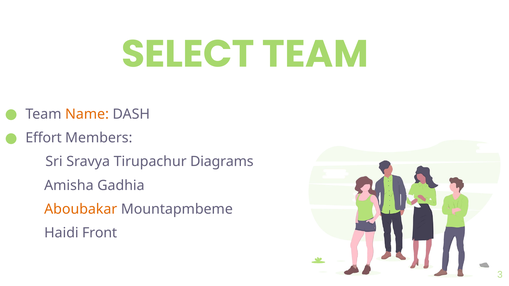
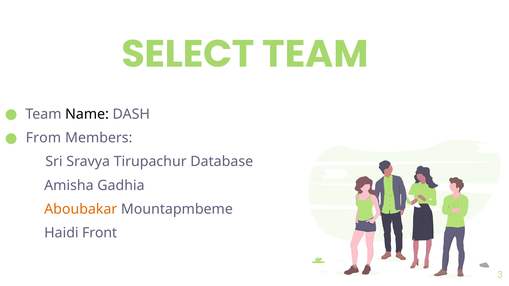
Name colour: orange -> black
Effort: Effort -> From
Diagrams: Diagrams -> Database
